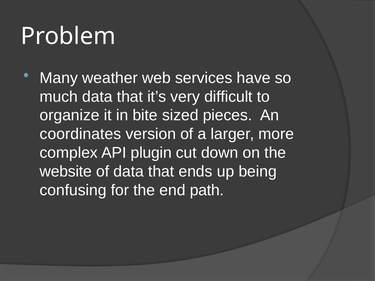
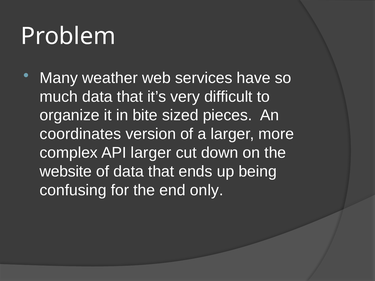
API plugin: plugin -> larger
path: path -> only
